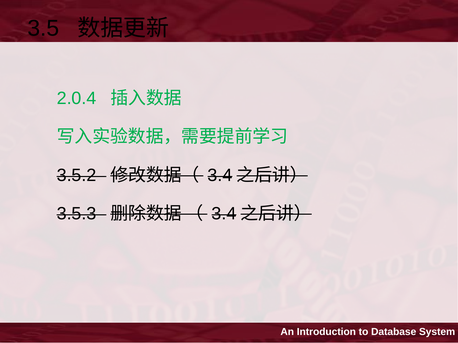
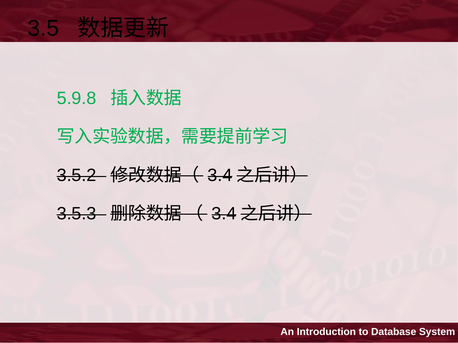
2.0.4: 2.0.4 -> 5.9.8
